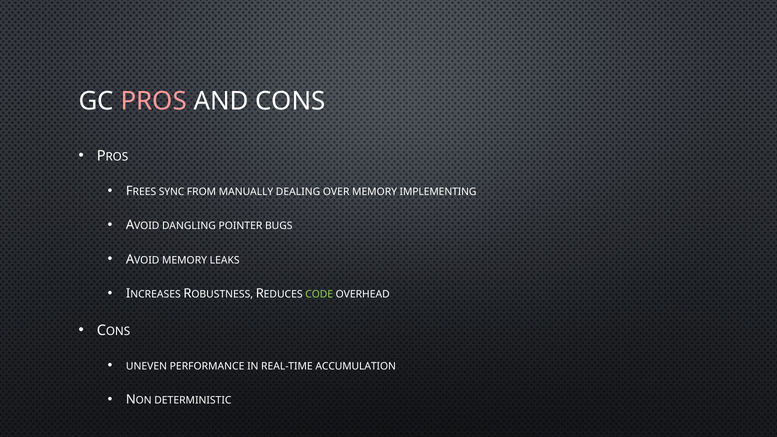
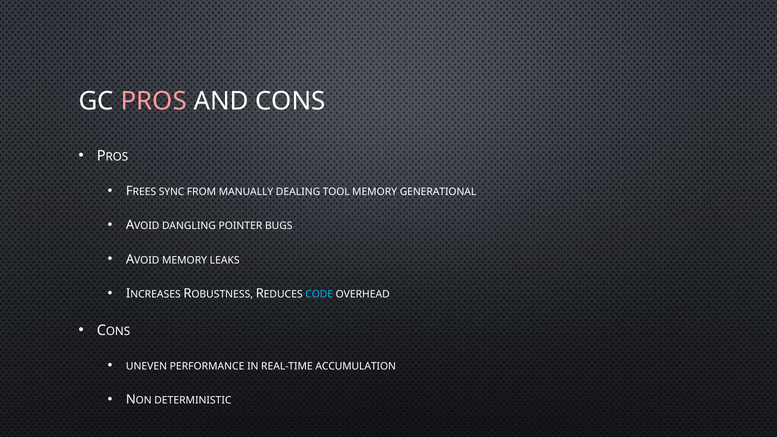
OVER: OVER -> TOOL
IMPLEMENTING: IMPLEMENTING -> GENERATIONAL
CODE colour: light green -> light blue
